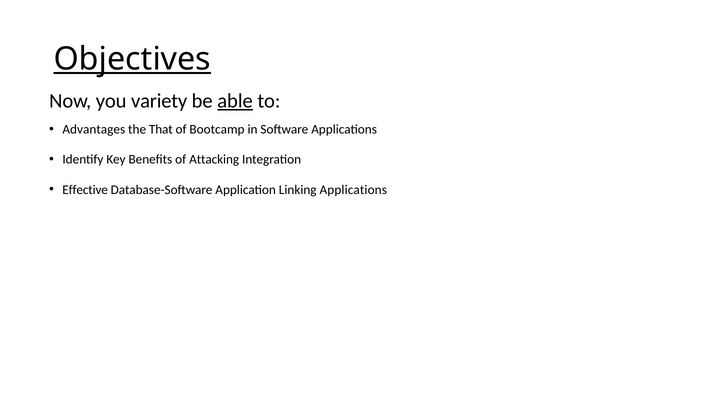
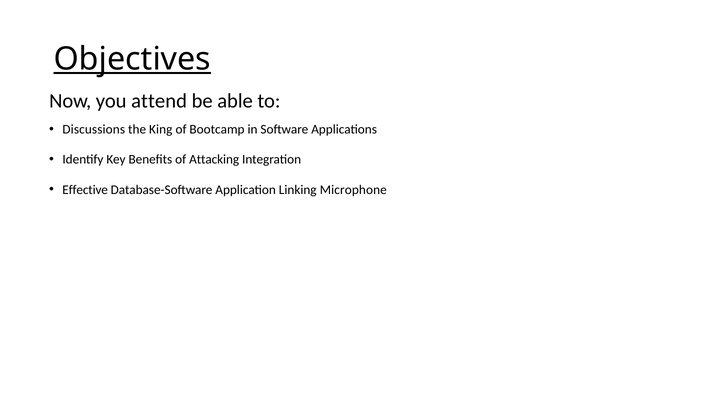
variety: variety -> attend
able underline: present -> none
Advantages: Advantages -> Discussions
That: That -> King
Linking Applications: Applications -> Microphone
